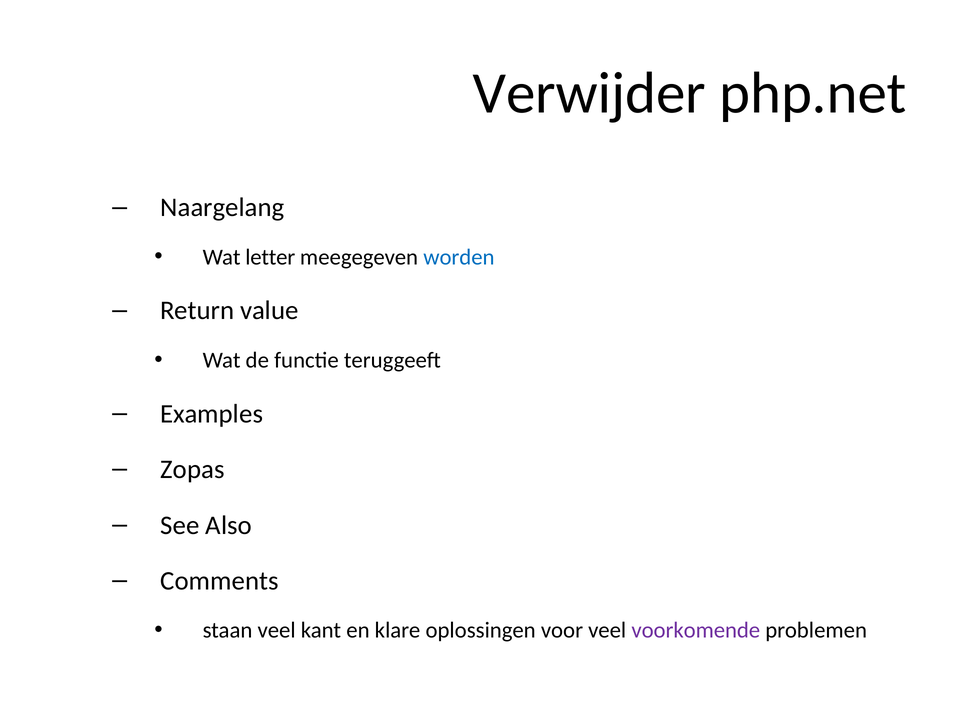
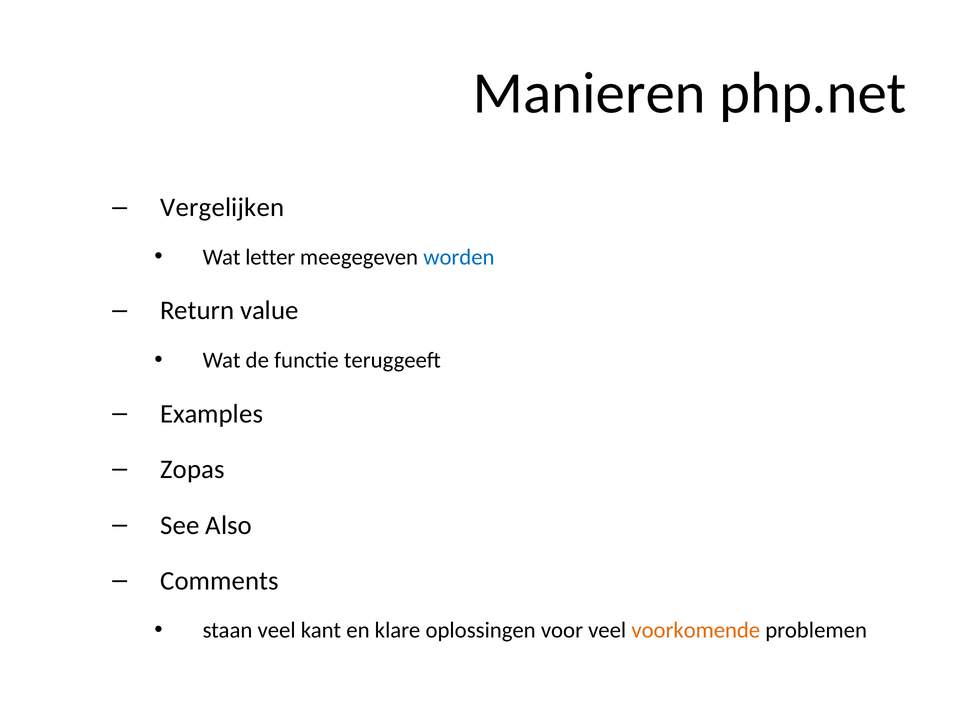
Verwijder: Verwijder -> Manieren
Naargelang: Naargelang -> Vergelijken
voorkomende colour: purple -> orange
